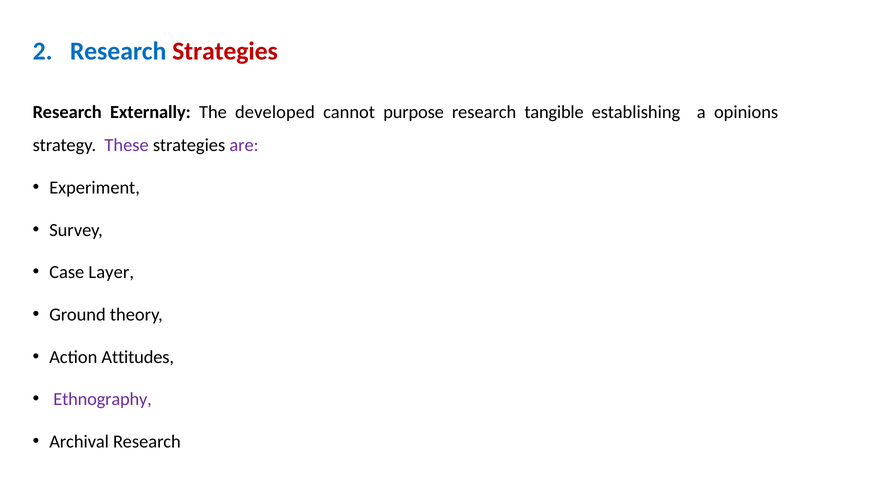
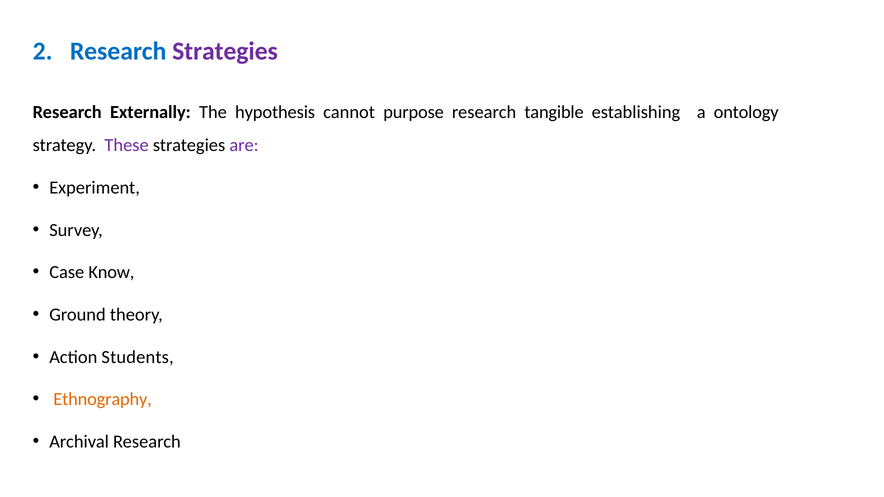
Strategies at (225, 51) colour: red -> purple
developed: developed -> hypothesis
opinions: opinions -> ontology
Layer: Layer -> Know
Attitudes: Attitudes -> Students
Ethnography colour: purple -> orange
